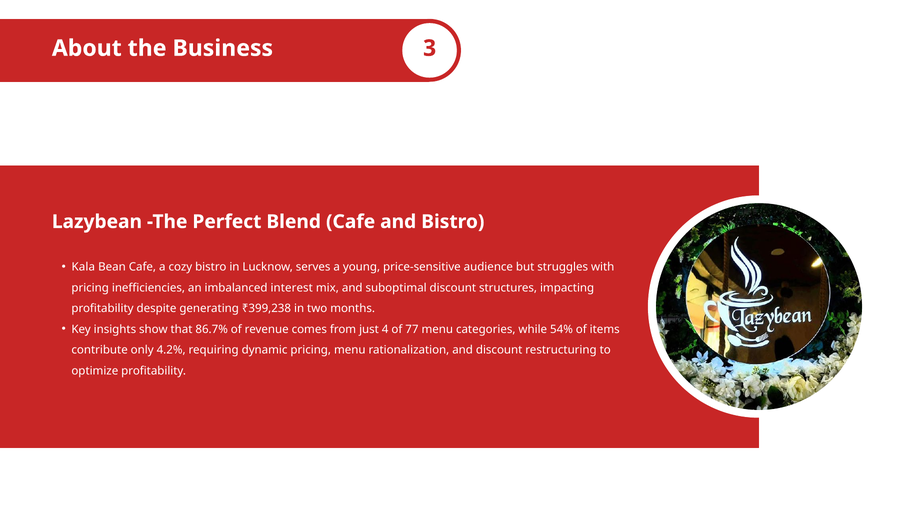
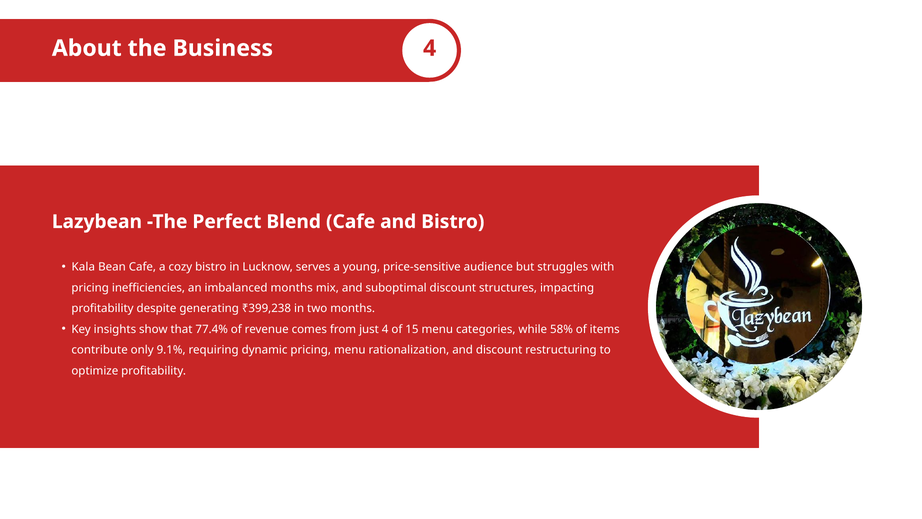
Business 3: 3 -> 4
imbalanced interest: interest -> months
86.7%: 86.7% -> 77.4%
77: 77 -> 15
54%: 54% -> 58%
4.2%: 4.2% -> 9.1%
